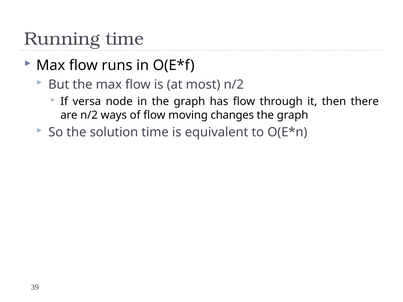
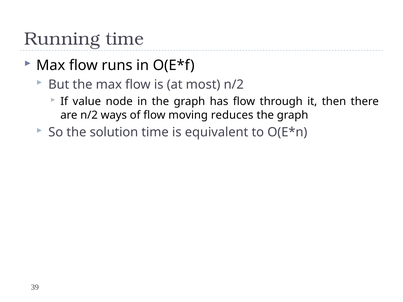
versa: versa -> value
changes: changes -> reduces
